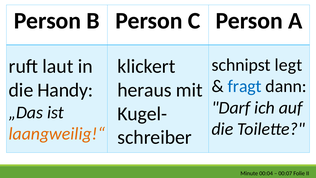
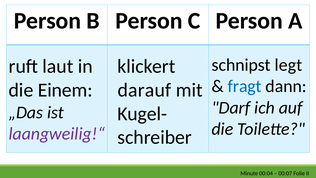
Handy: Handy -> Einem
heraus: heraus -> darauf
laangweilig!“ colour: orange -> purple
